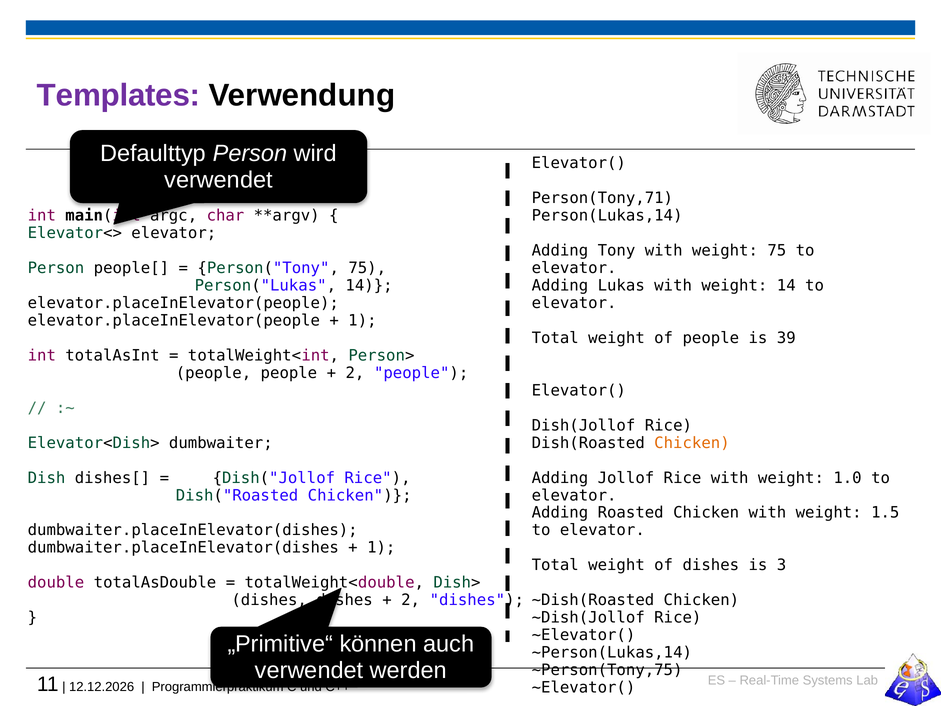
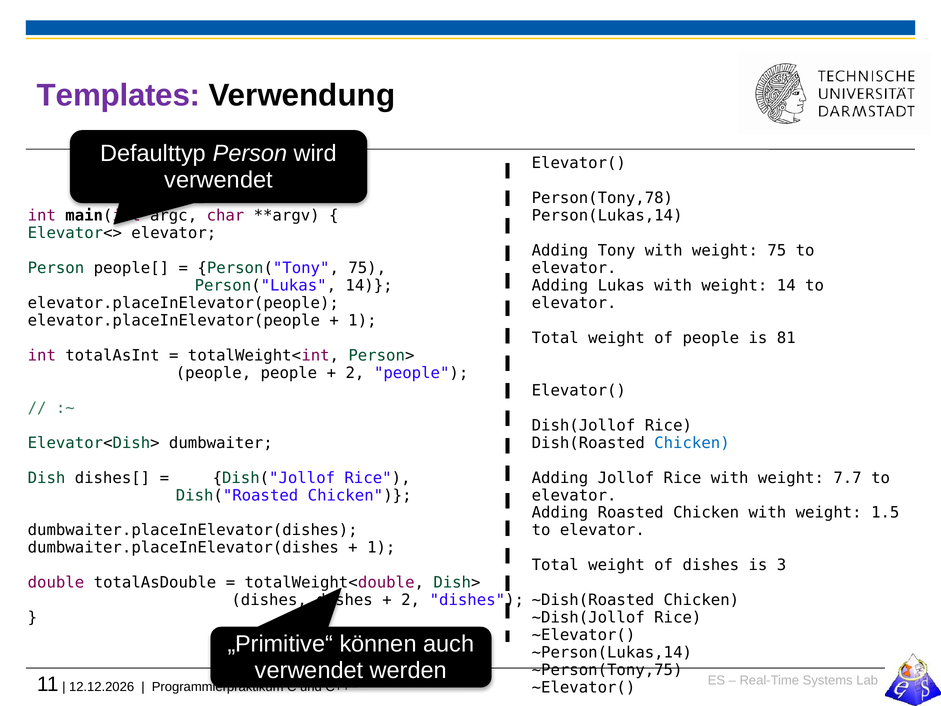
Person(Tony,71: Person(Tony,71 -> Person(Tony,78
39: 39 -> 81
Chicken at (692, 443) colour: orange -> blue
1.0: 1.0 -> 7.7
